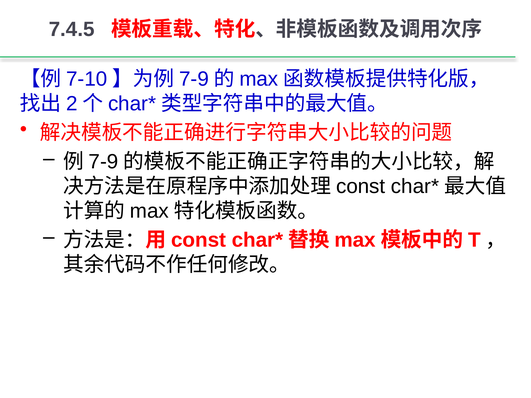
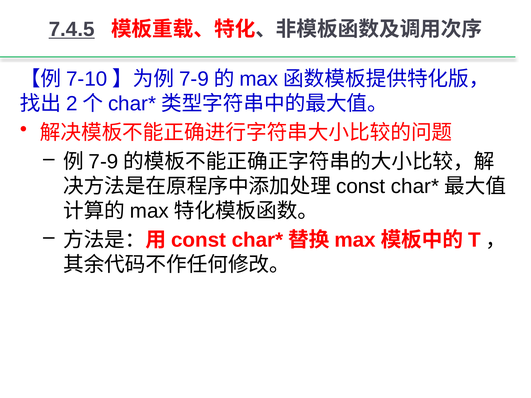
7.4.5 underline: none -> present
